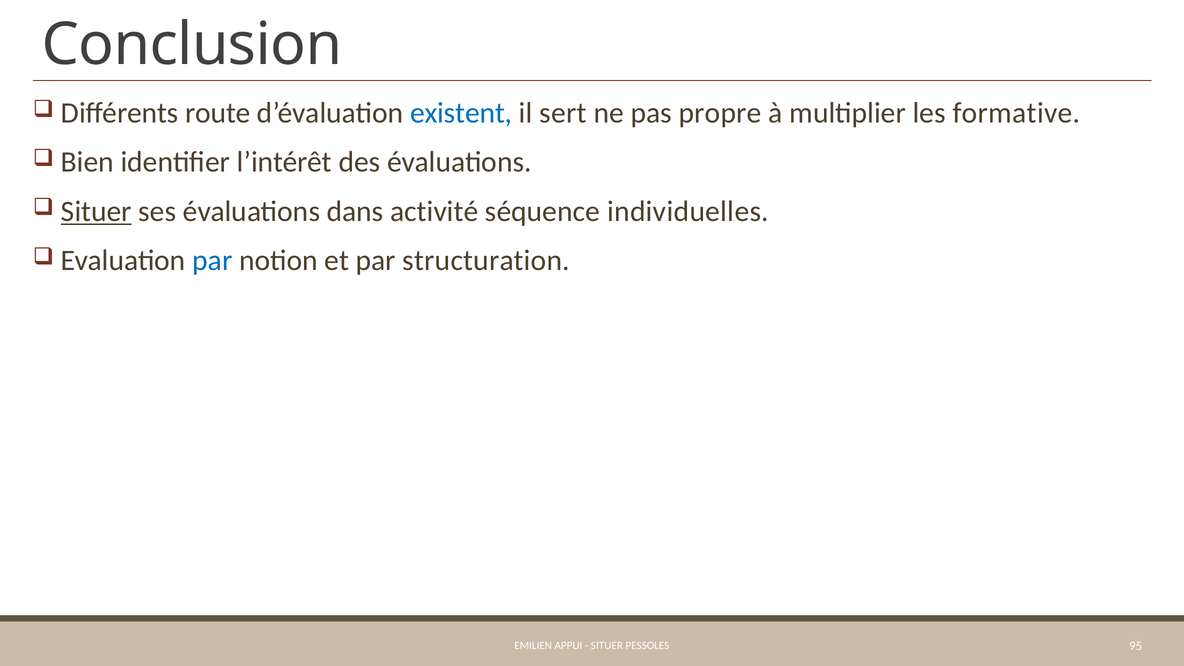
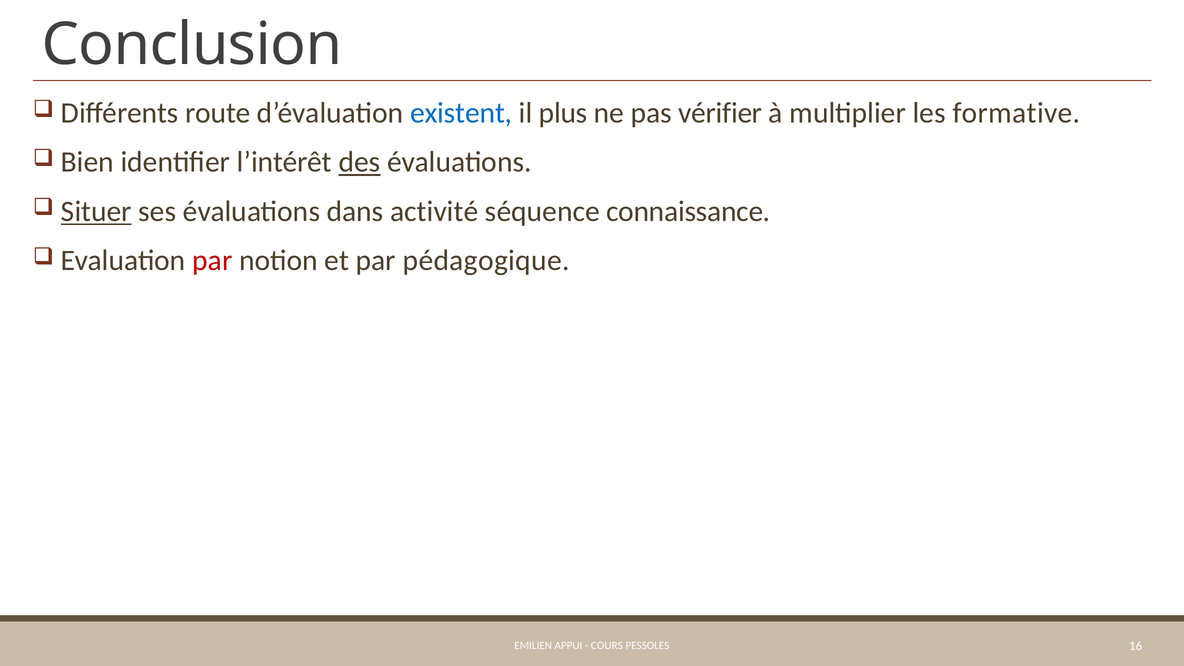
sert: sert -> plus
propre: propre -> vérifier
des underline: none -> present
individuelles: individuelles -> connaissance
par at (212, 261) colour: blue -> red
structuration: structuration -> pédagogique
SITUER at (607, 646): SITUER -> COURS
95: 95 -> 16
